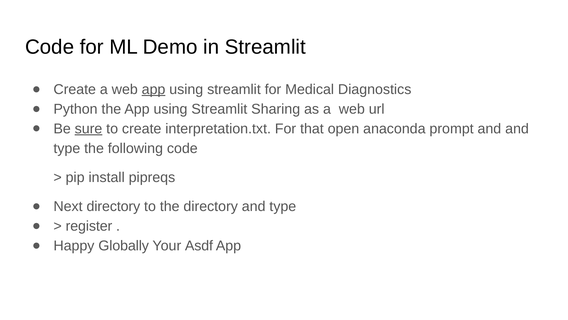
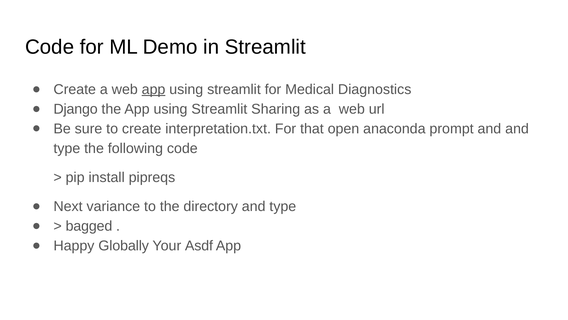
Python: Python -> Django
sure underline: present -> none
Next directory: directory -> variance
register: register -> bagged
